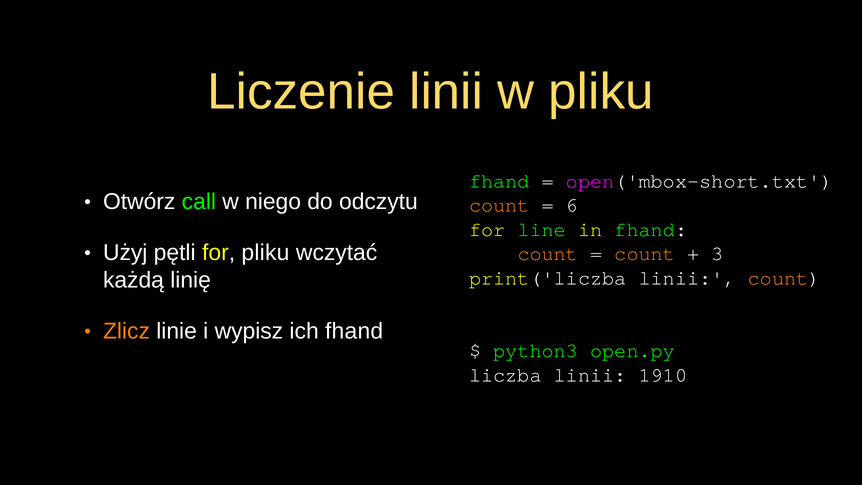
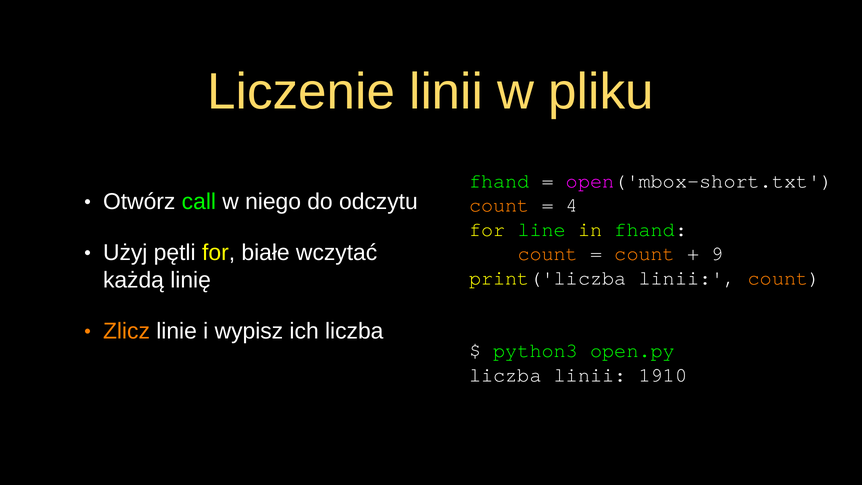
6: 6 -> 4
for pliku: pliku -> białe
3: 3 -> 9
ich fhand: fhand -> liczba
